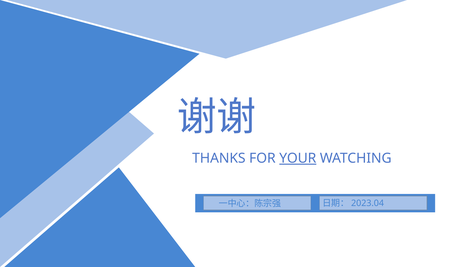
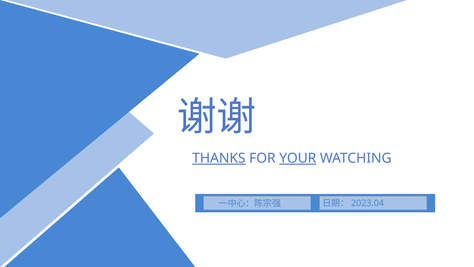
THANKS underline: none -> present
